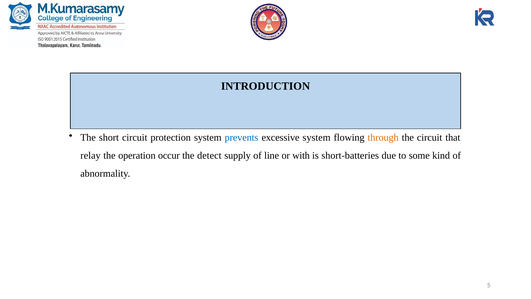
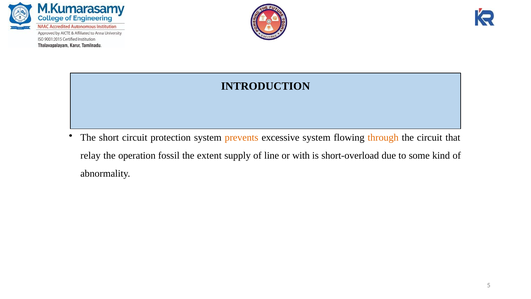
prevents colour: blue -> orange
occur: occur -> fossil
detect: detect -> extent
short-batteries: short-batteries -> short-overload
